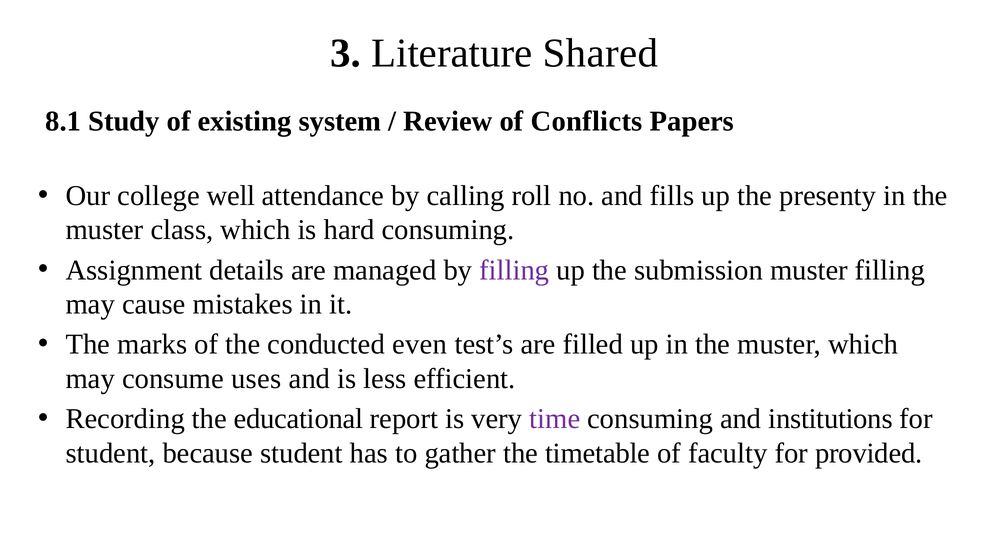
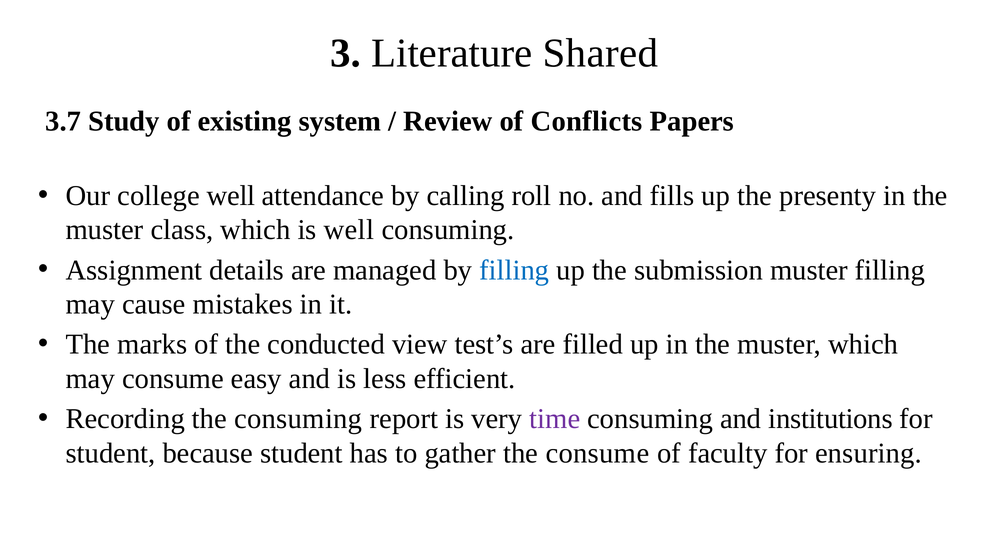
8.1: 8.1 -> 3.7
is hard: hard -> well
filling at (514, 270) colour: purple -> blue
even: even -> view
uses: uses -> easy
the educational: educational -> consuming
the timetable: timetable -> consume
provided: provided -> ensuring
